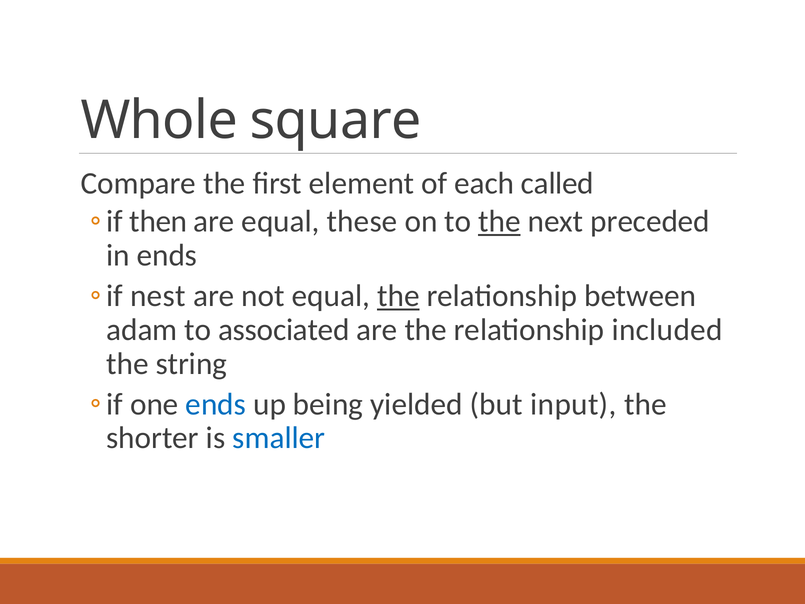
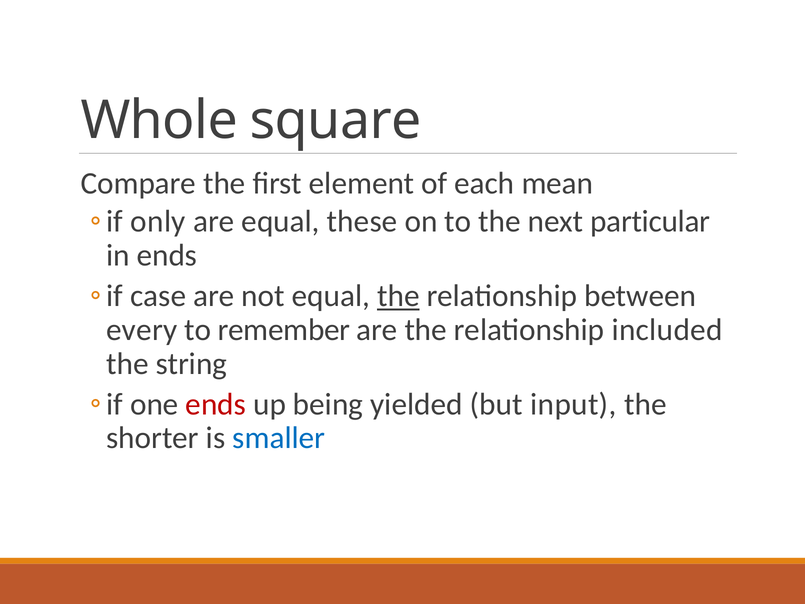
called: called -> mean
then: then -> only
the at (499, 222) underline: present -> none
preceded: preceded -> particular
nest: nest -> case
adam: adam -> every
associated: associated -> remember
ends at (216, 404) colour: blue -> red
